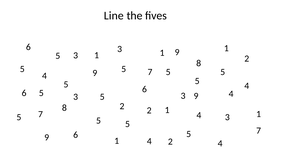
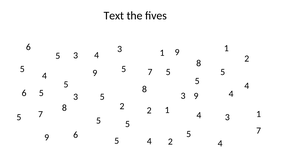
Line: Line -> Text
1 at (97, 55): 1 -> 4
6 at (144, 89): 6 -> 8
1 at (117, 141): 1 -> 5
